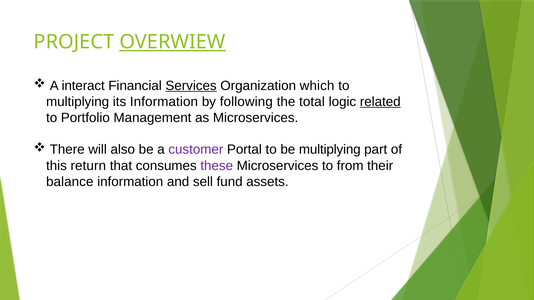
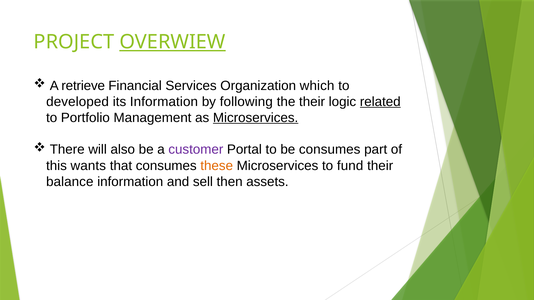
interact: interact -> retrieve
Services underline: present -> none
multiplying at (78, 102): multiplying -> developed
the total: total -> their
Microservices at (256, 118) underline: none -> present
be multiplying: multiplying -> consumes
return: return -> wants
these colour: purple -> orange
from: from -> fund
fund: fund -> then
